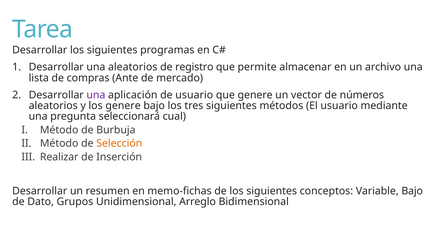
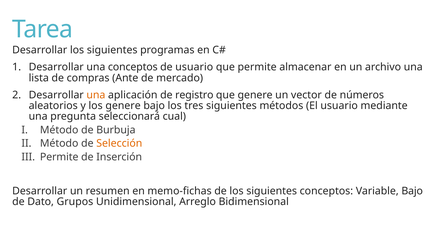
una aleatorios: aleatorios -> conceptos
de registro: registro -> usuario
una at (96, 95) colour: purple -> orange
de usuario: usuario -> registro
Realizar at (59, 157): Realizar -> Permite
